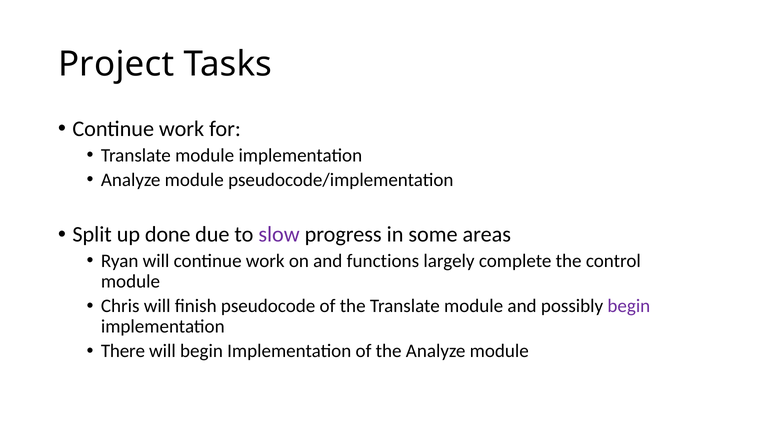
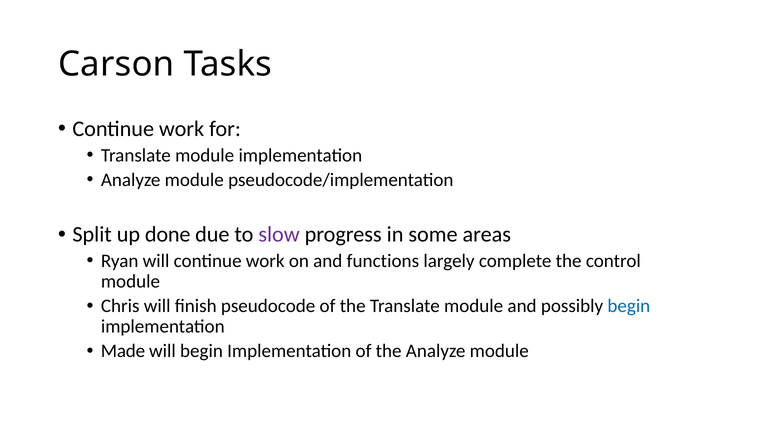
Project: Project -> Carson
begin at (629, 306) colour: purple -> blue
There: There -> Made
